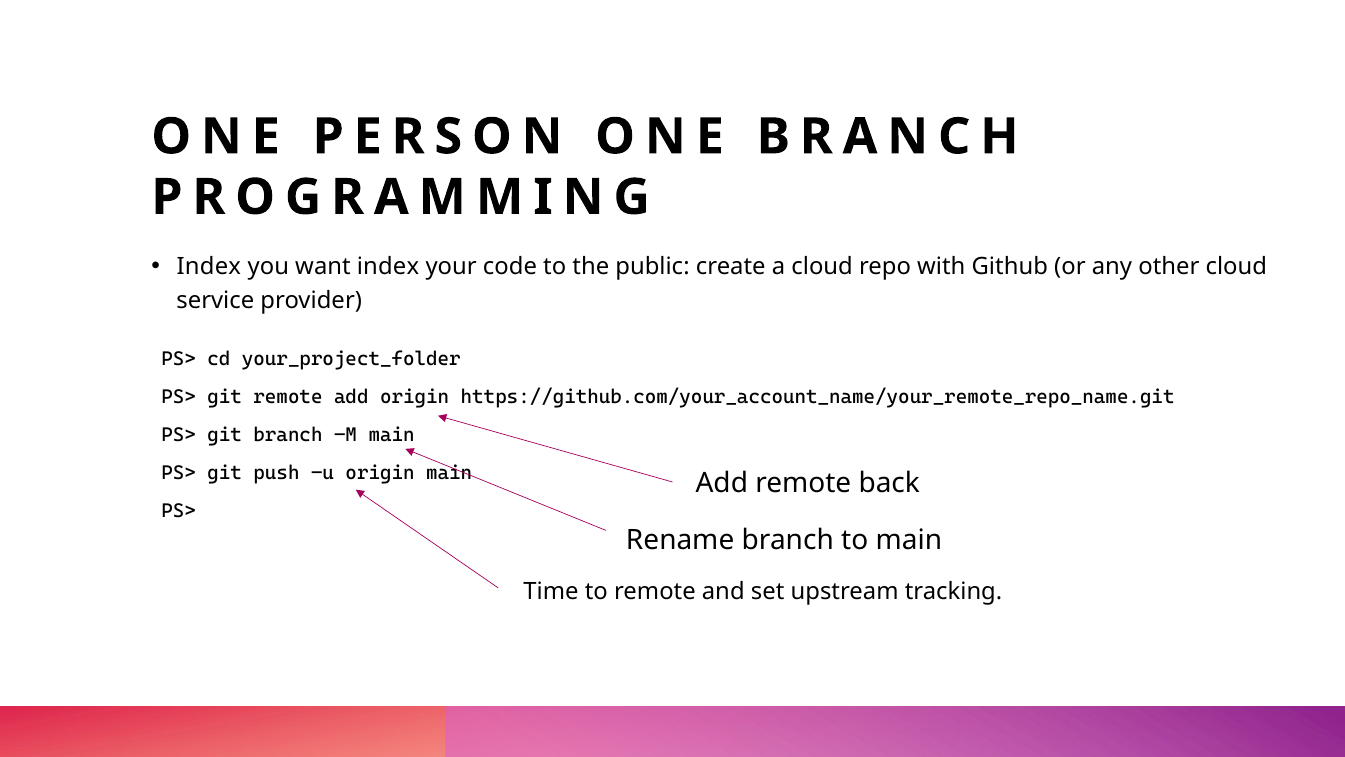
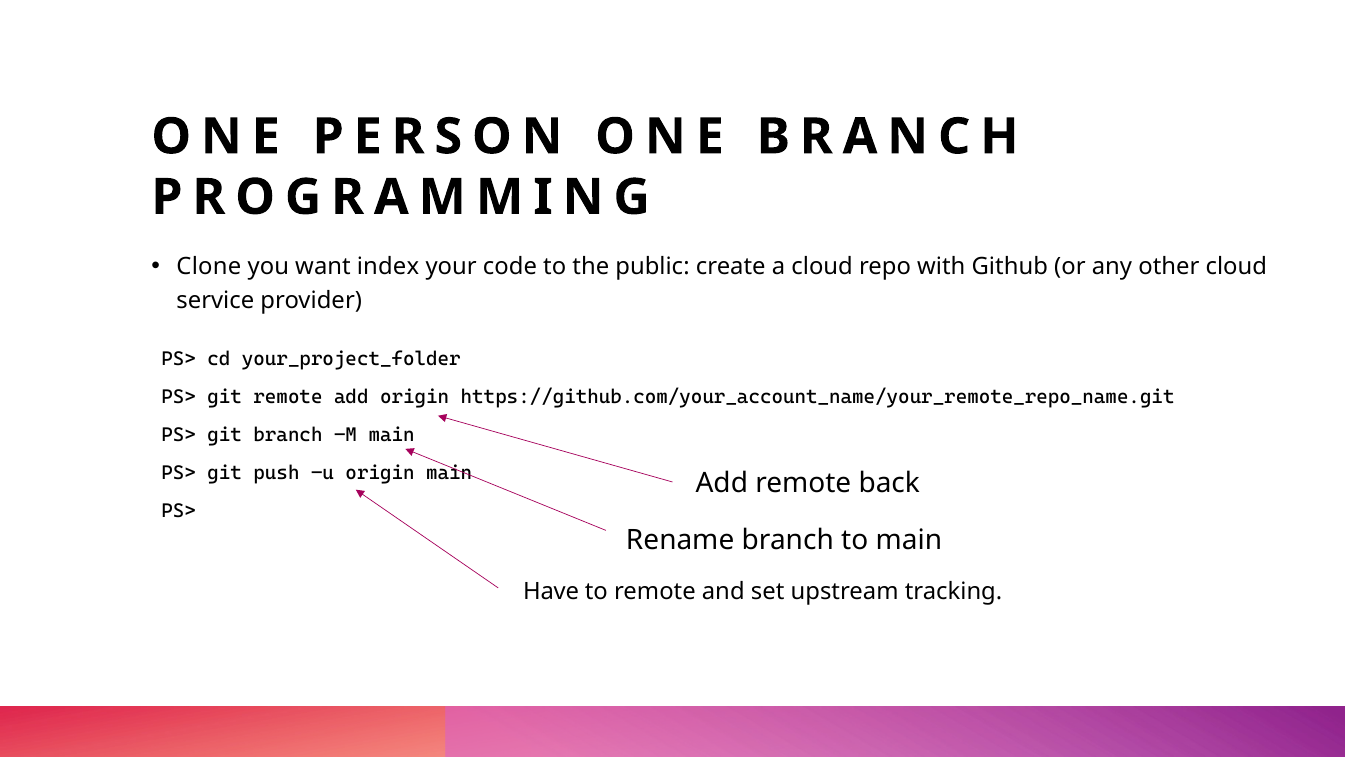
Index at (209, 266): Index -> Clone
Time: Time -> Have
